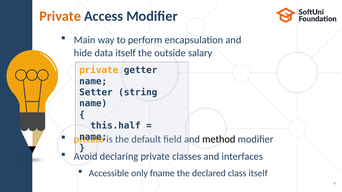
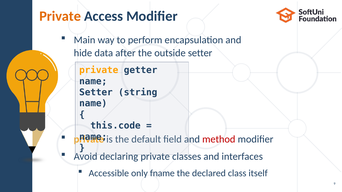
data itself: itself -> after
outside salary: salary -> setter
this.half: this.half -> this.code
method colour: black -> red
